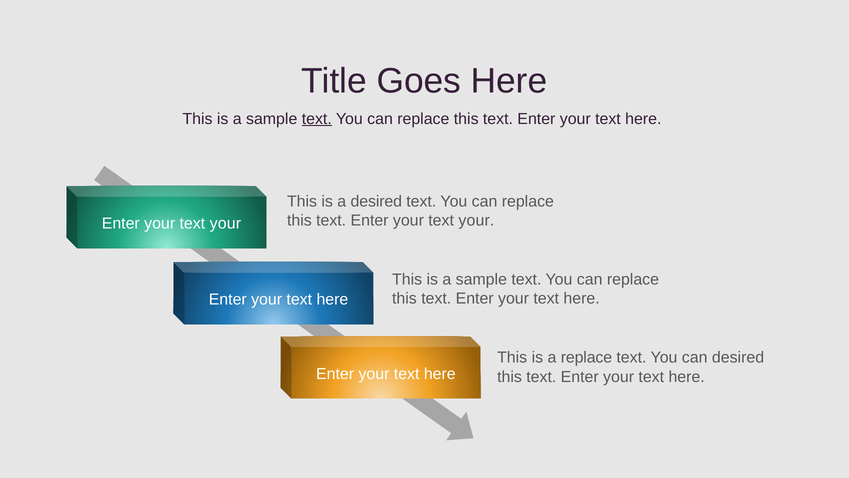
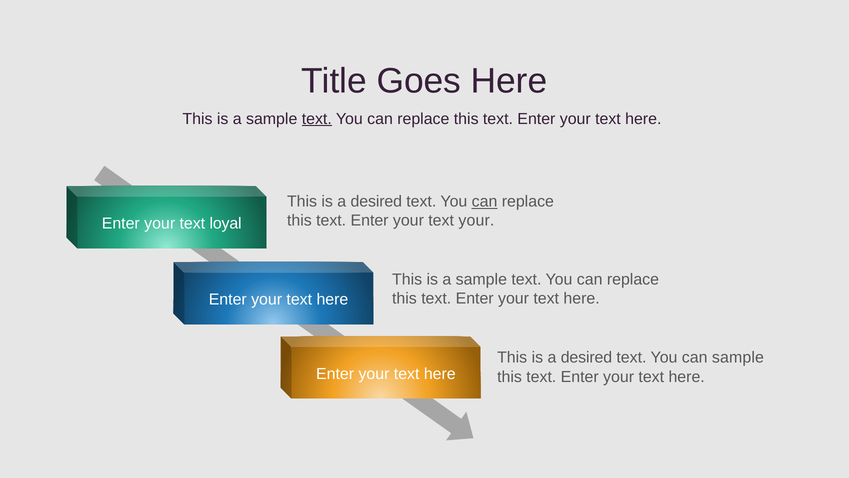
can at (485, 201) underline: none -> present
your at (225, 223): your -> loyal
replace at (586, 357): replace -> desired
can desired: desired -> sample
